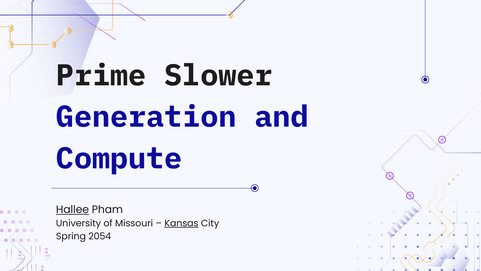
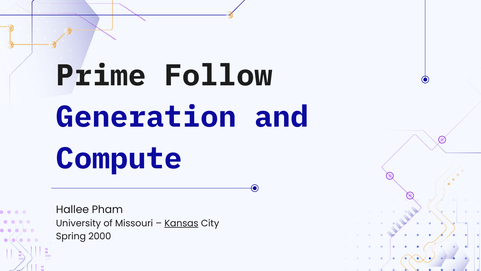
Slower: Slower -> Follow
Hallee underline: present -> none
2054: 2054 -> 2000
